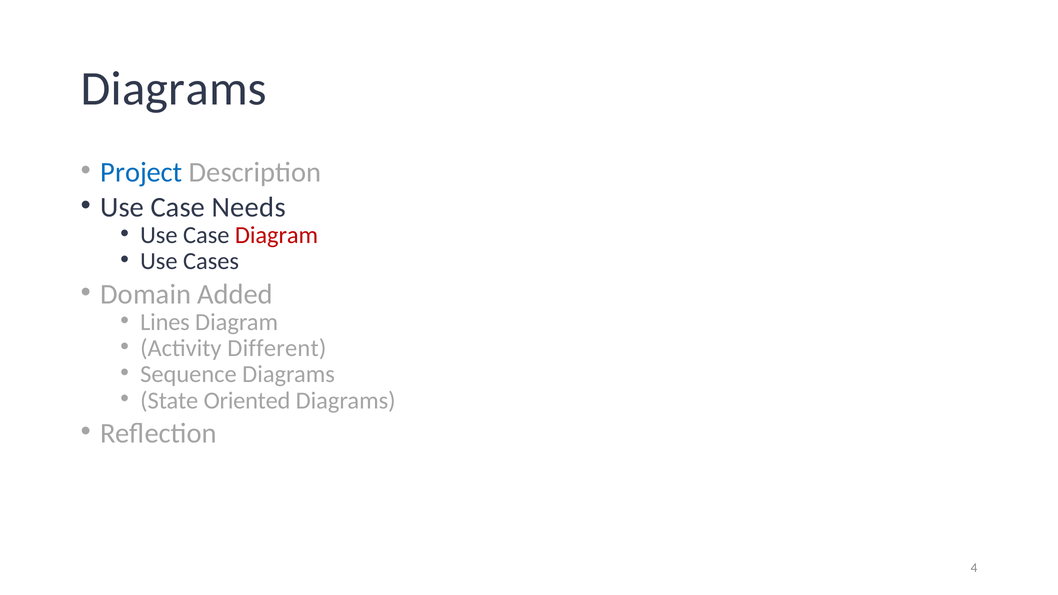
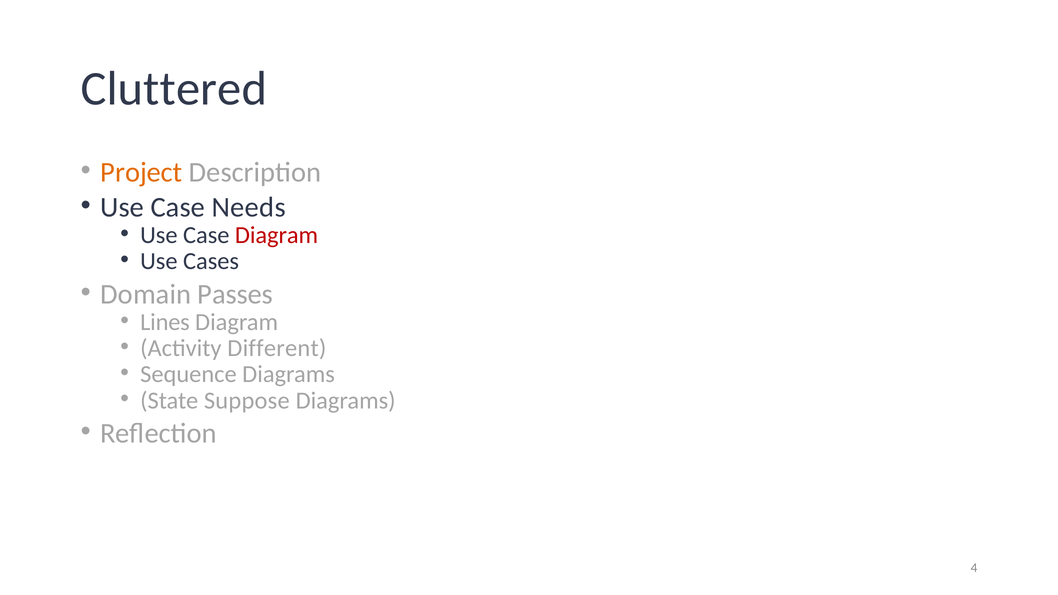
Diagrams at (174, 89): Diagrams -> Cluttered
Project colour: blue -> orange
Added: Added -> Passes
Oriented: Oriented -> Suppose
